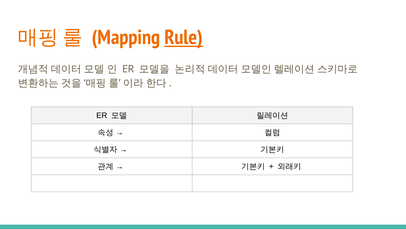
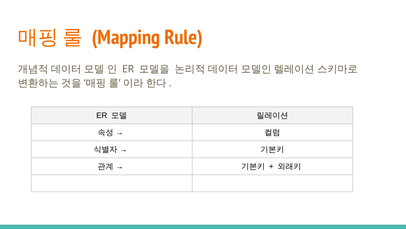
Rule underline: present -> none
